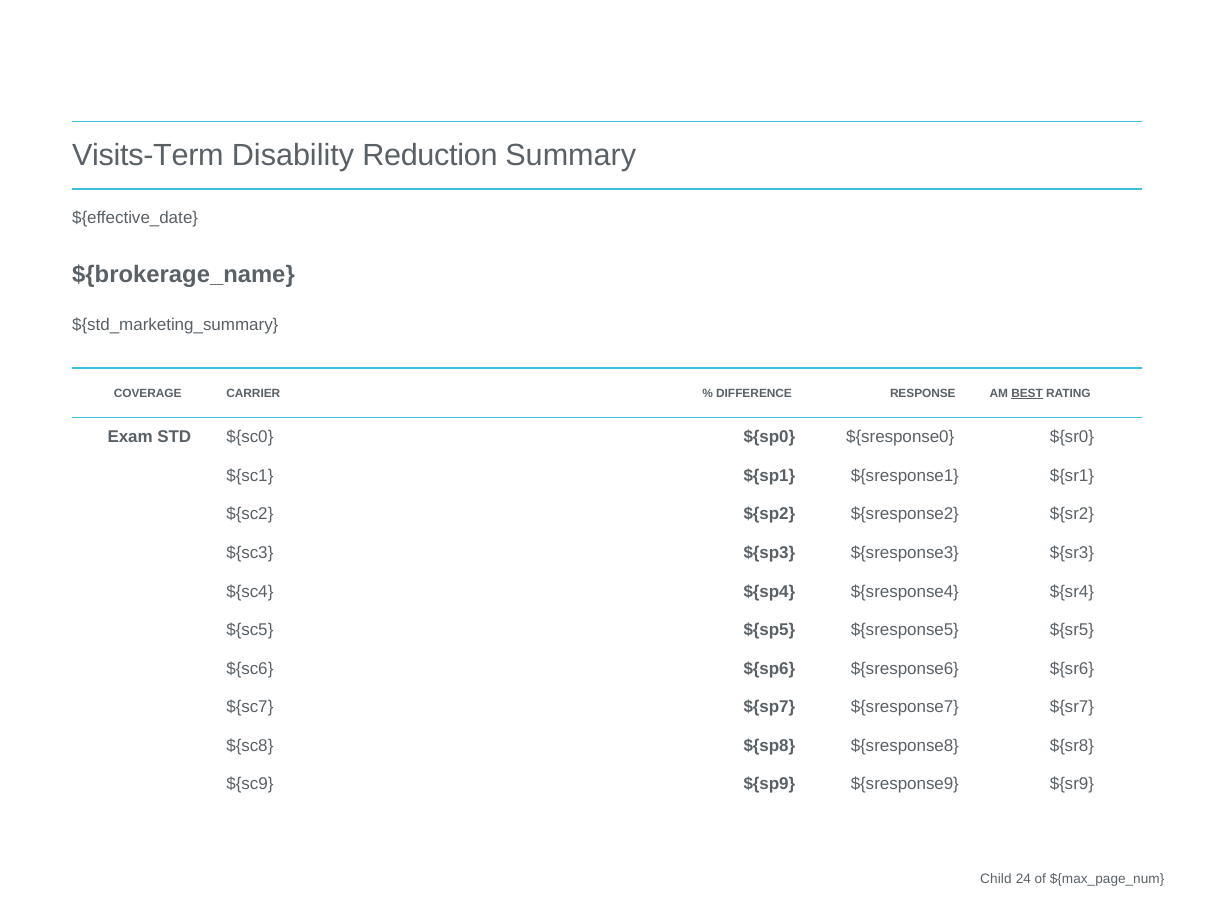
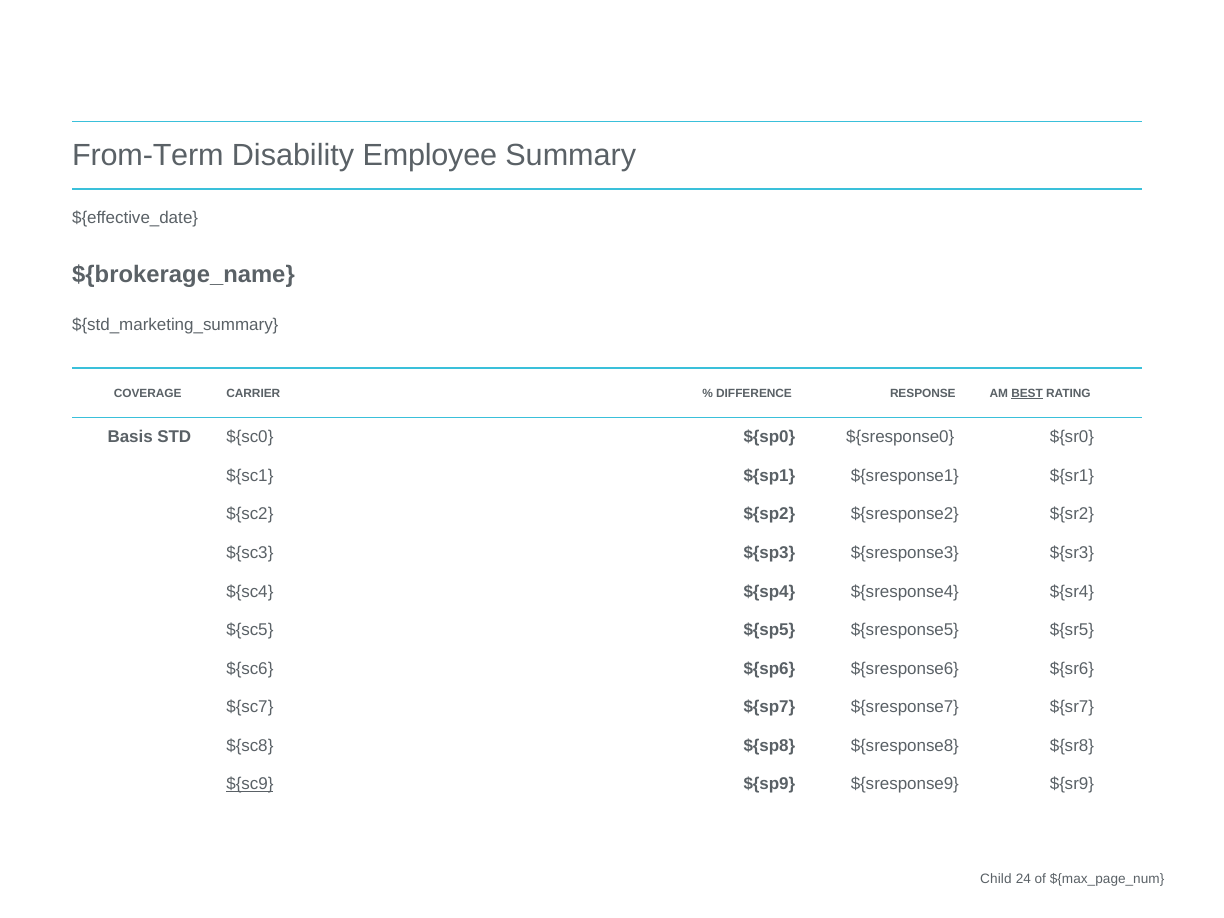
Visits-Term: Visits-Term -> From-Term
Reduction: Reduction -> Employee
Exam: Exam -> Basis
${sc9 underline: none -> present
